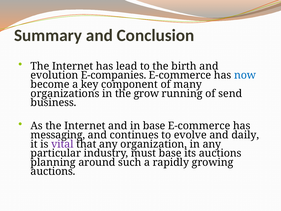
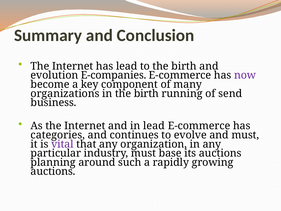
now colour: blue -> purple
in the grow: grow -> birth
in base: base -> lead
messaging: messaging -> categories
and daily: daily -> must
